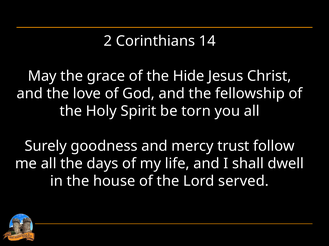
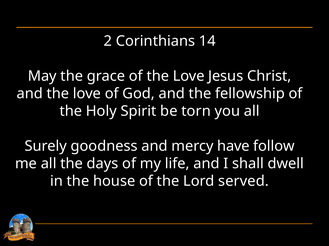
of the Hide: Hide -> Love
trust: trust -> have
